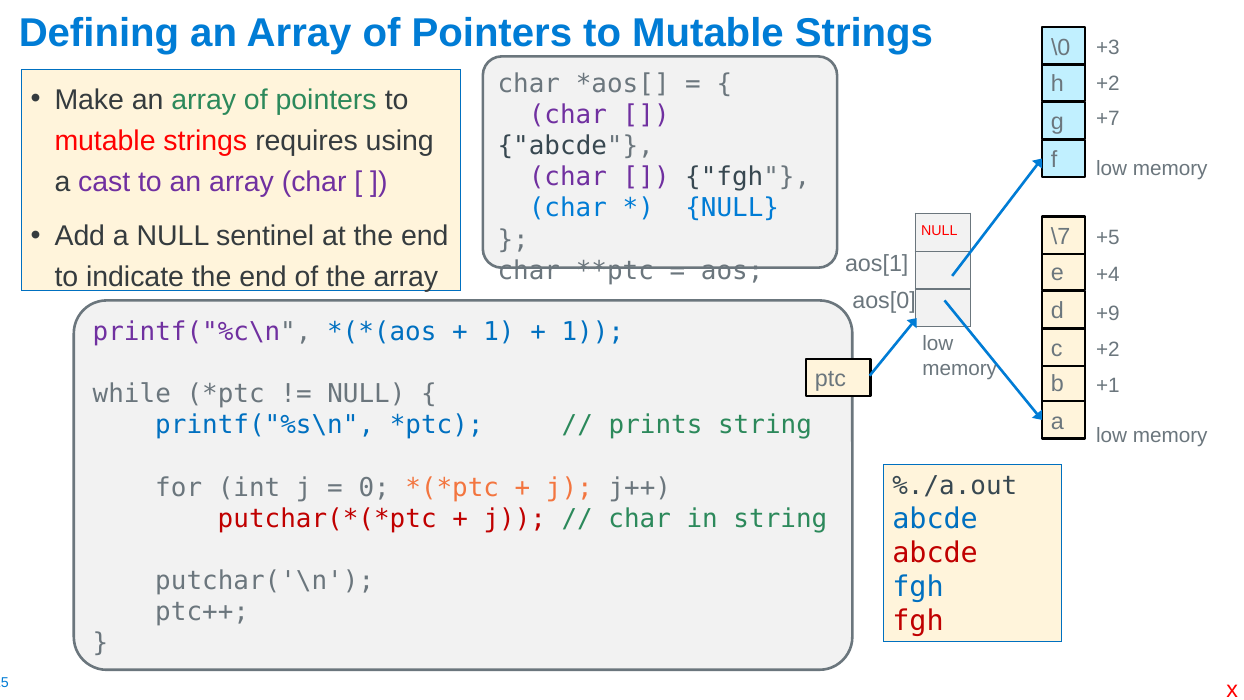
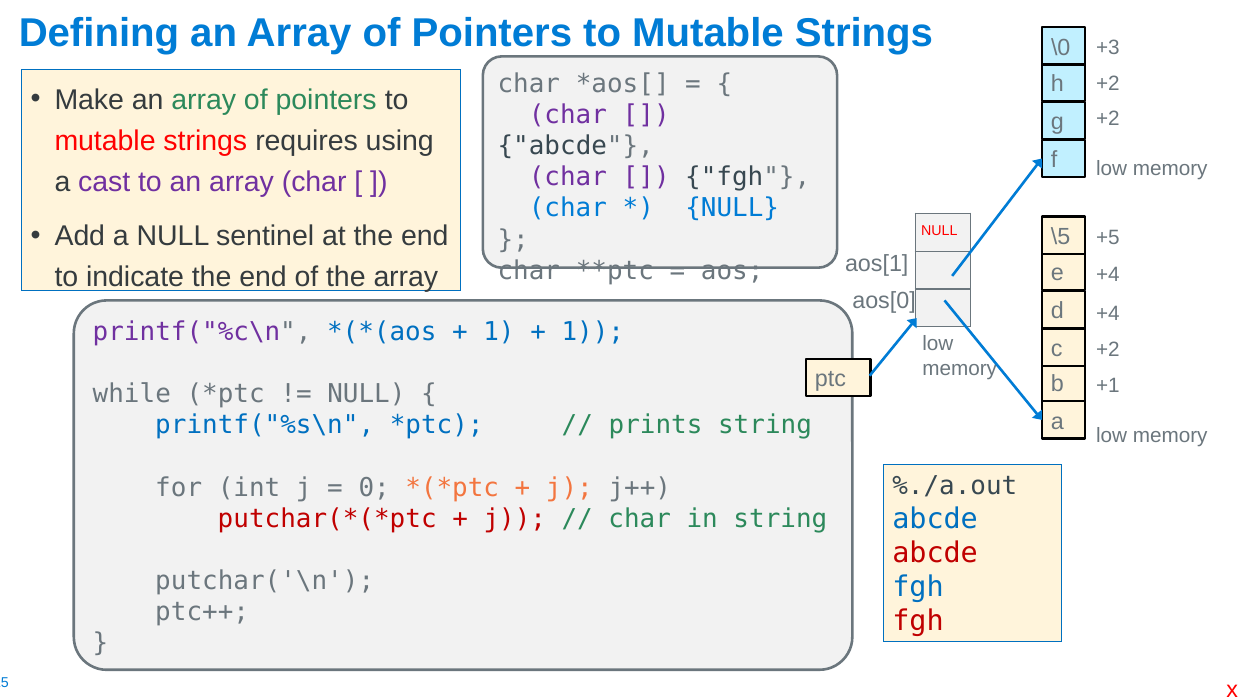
+7 at (1108, 119): +7 -> +2
\7: \7 -> \5
+9 at (1108, 314): +9 -> +4
